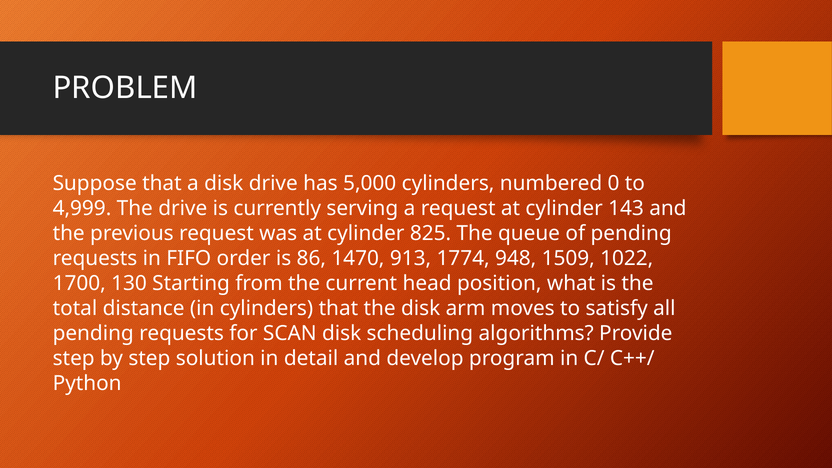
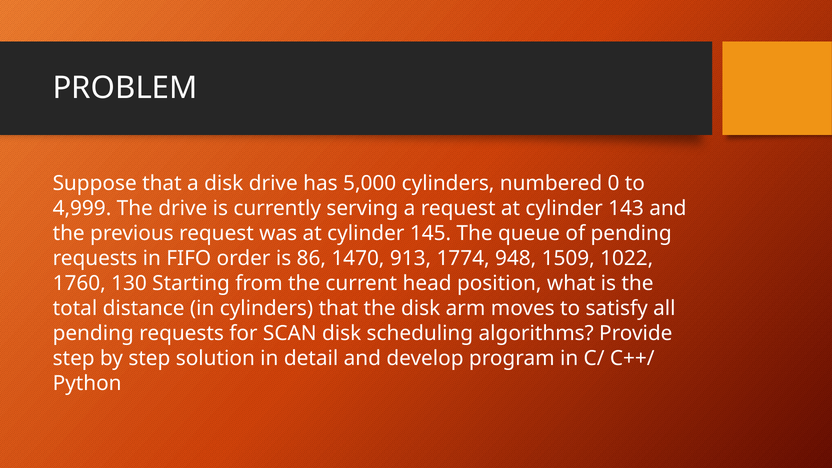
825: 825 -> 145
1700: 1700 -> 1760
